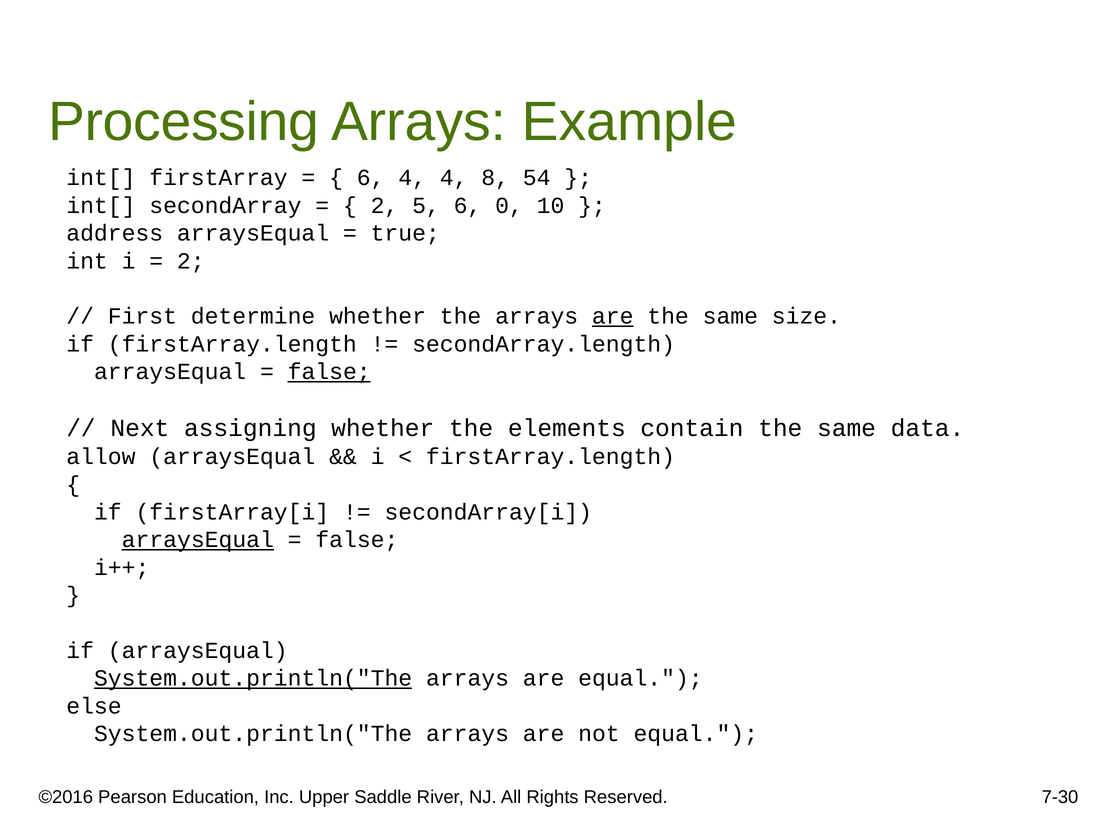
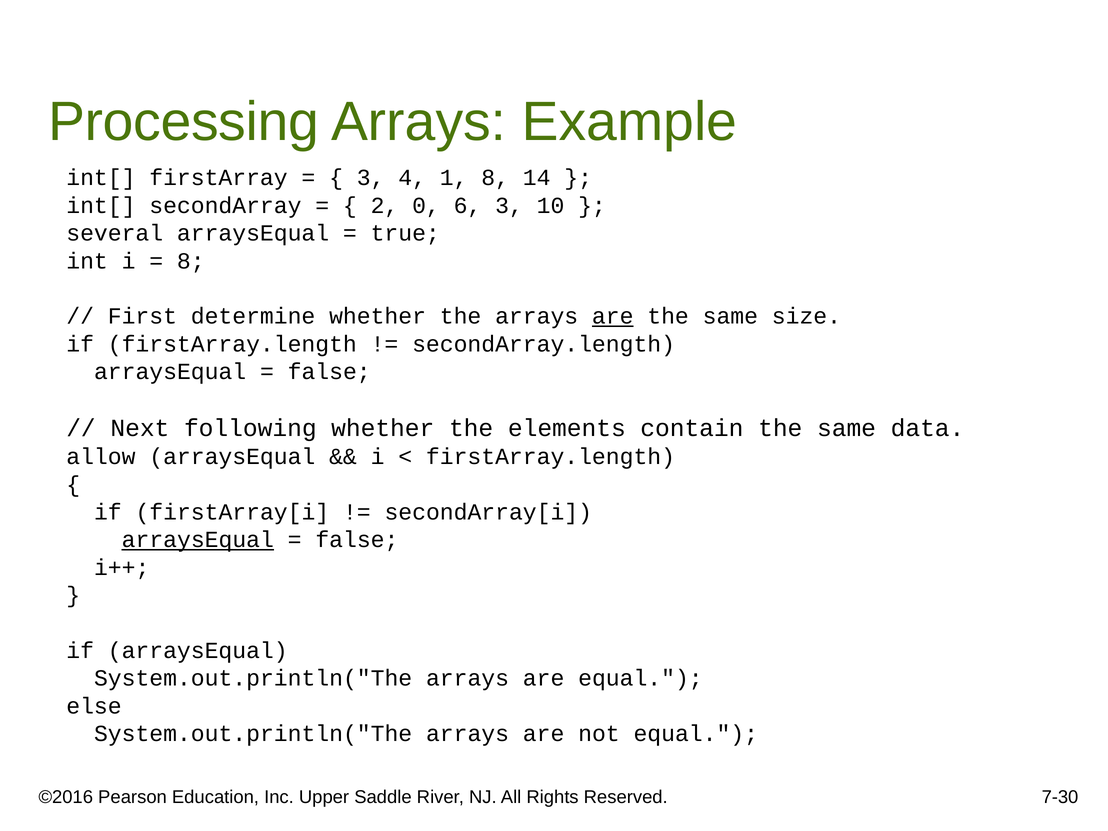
6 at (371, 178): 6 -> 3
4 4: 4 -> 1
54: 54 -> 14
5: 5 -> 0
6 0: 0 -> 3
address: address -> several
2 at (191, 261): 2 -> 8
false at (329, 372) underline: present -> none
assigning: assigning -> following
System.out.println("The at (253, 678) underline: present -> none
